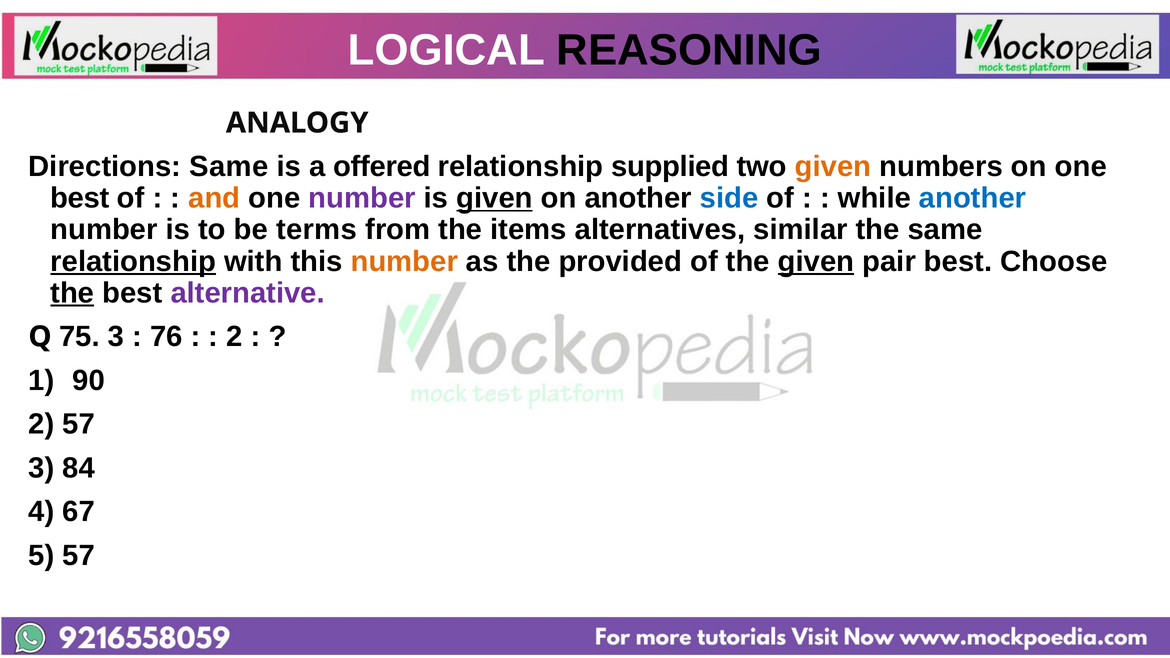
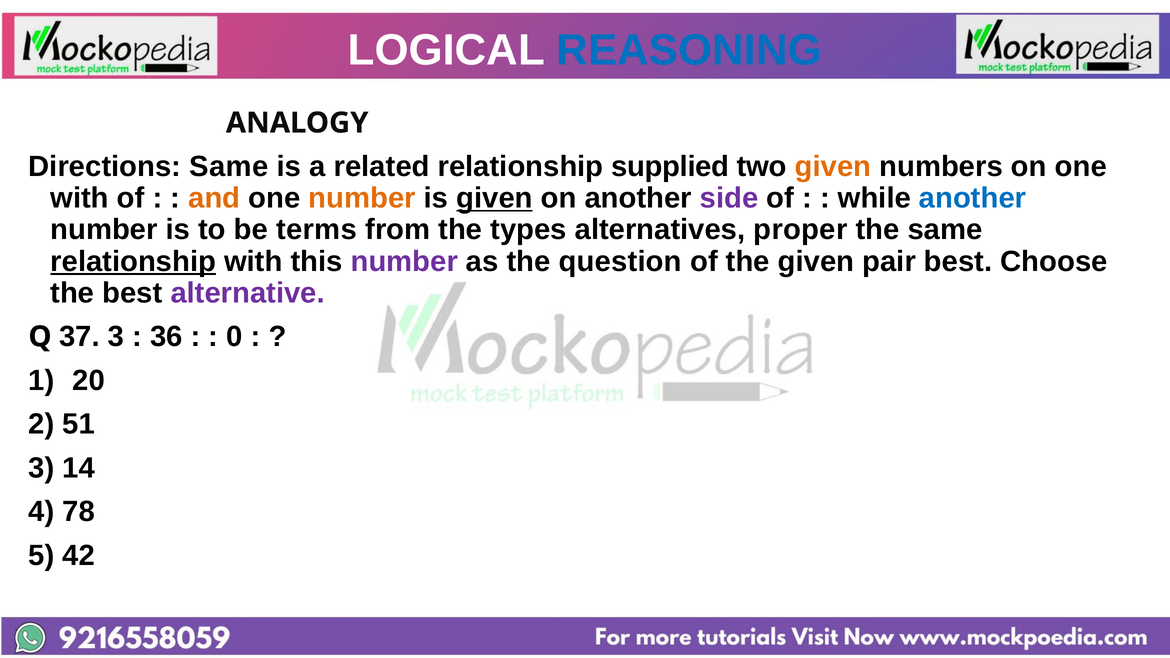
REASONING colour: black -> blue
offered: offered -> related
best at (80, 198): best -> with
number at (362, 198) colour: purple -> orange
side colour: blue -> purple
items: items -> types
similar: similar -> proper
number at (404, 261) colour: orange -> purple
provided: provided -> question
given at (816, 261) underline: present -> none
the at (72, 293) underline: present -> none
75: 75 -> 37
76: 76 -> 36
2 at (234, 337): 2 -> 0
90: 90 -> 20
2 57: 57 -> 51
84: 84 -> 14
67: 67 -> 78
5 57: 57 -> 42
